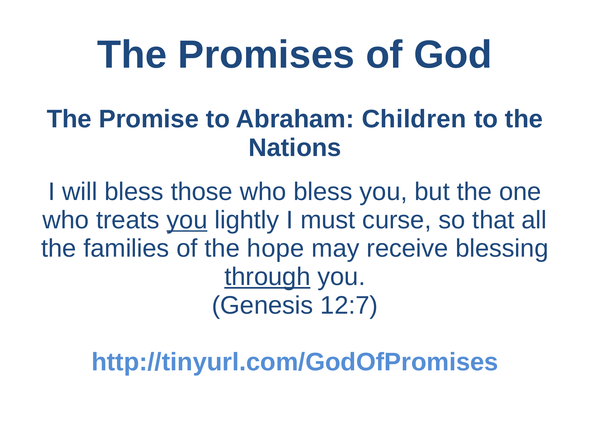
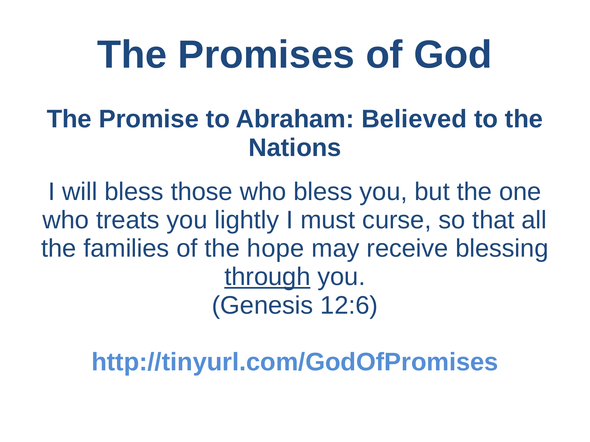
Children: Children -> Believed
you at (187, 220) underline: present -> none
12:7: 12:7 -> 12:6
